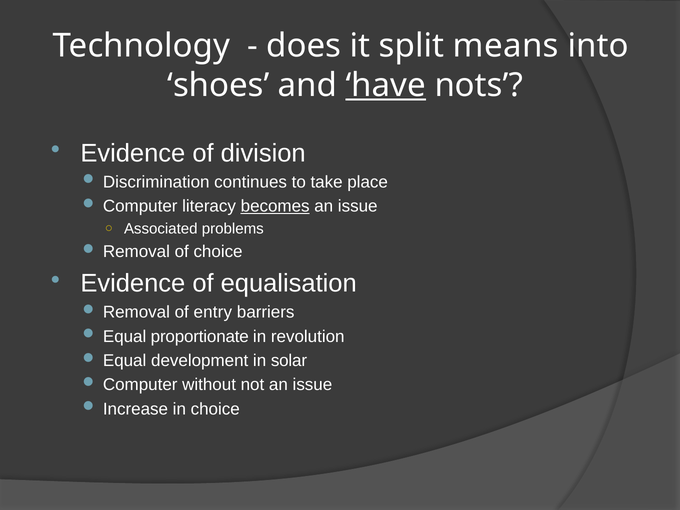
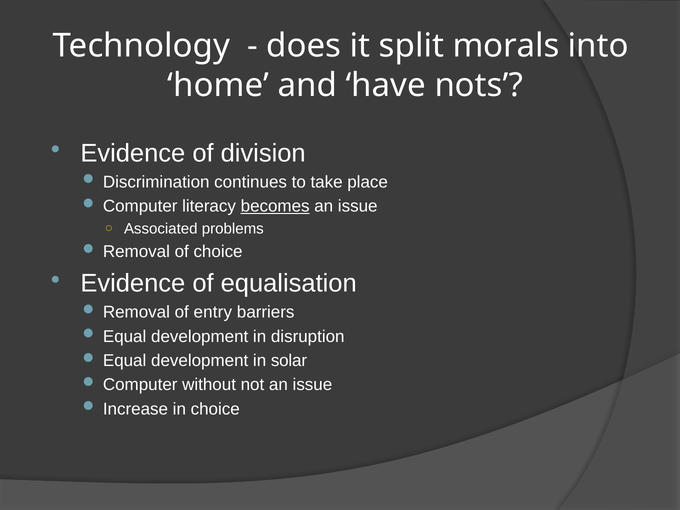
means: means -> morals
shoes: shoes -> home
have underline: present -> none
proportionate at (200, 336): proportionate -> development
revolution: revolution -> disruption
